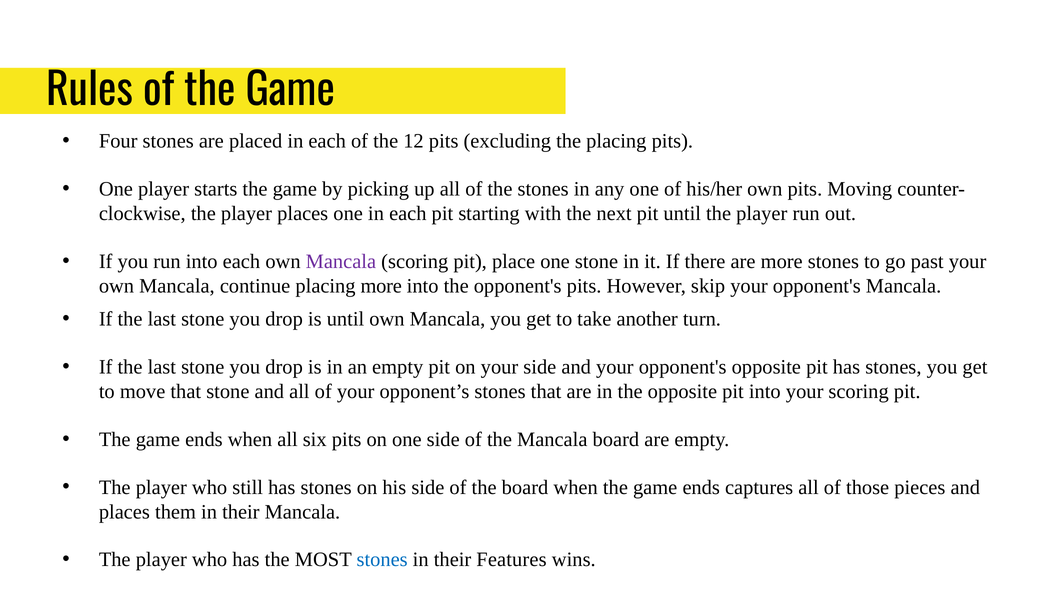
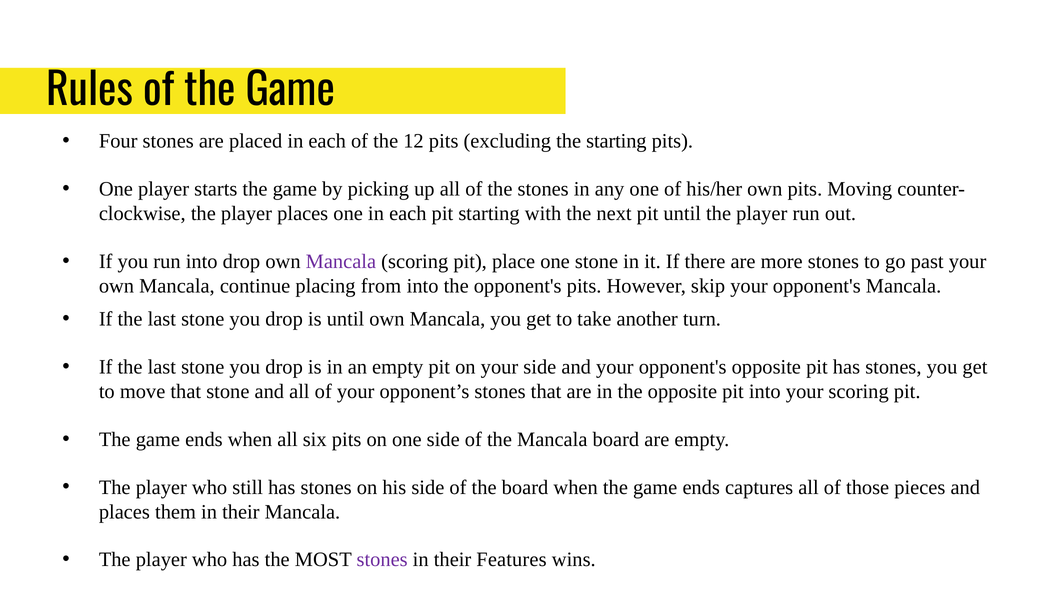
the placing: placing -> starting
into each: each -> drop
placing more: more -> from
stones at (382, 560) colour: blue -> purple
